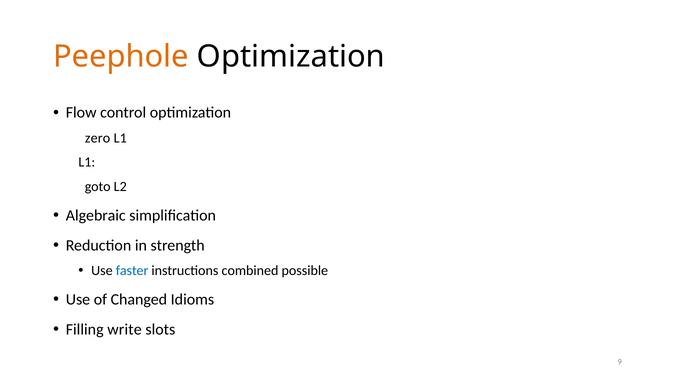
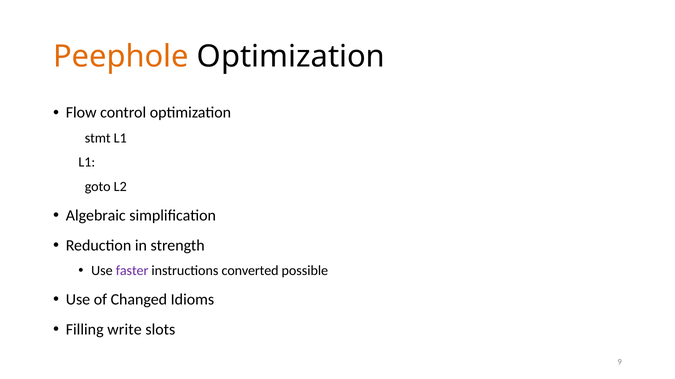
zero: zero -> stmt
faster colour: blue -> purple
combined: combined -> converted
